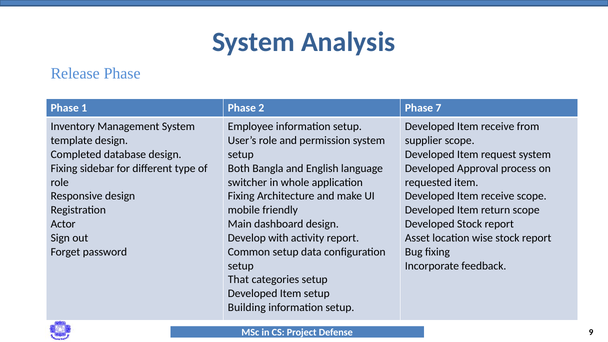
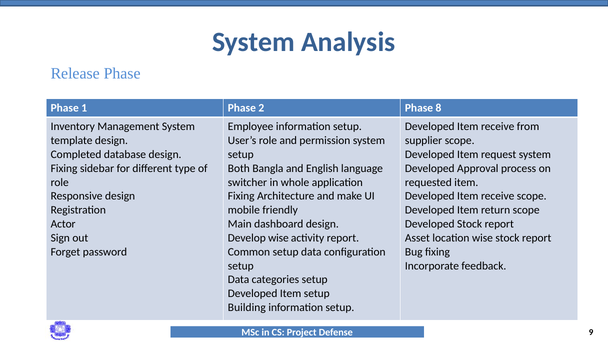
7: 7 -> 8
Develop with: with -> wise
That at (238, 280): That -> Data
